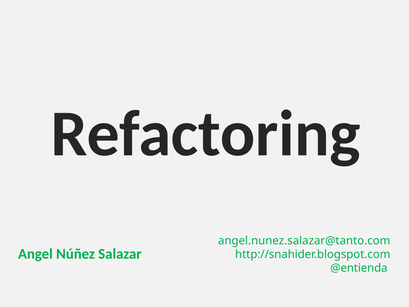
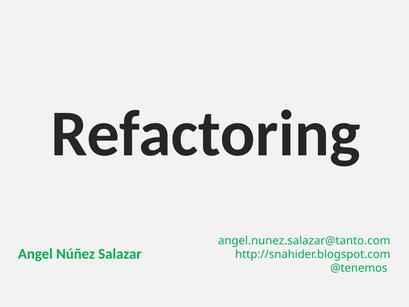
@entienda: @entienda -> @tenemos
